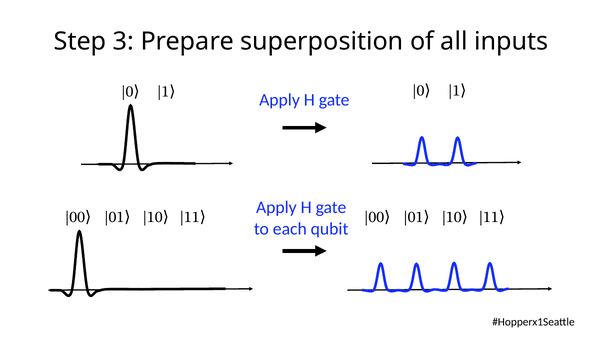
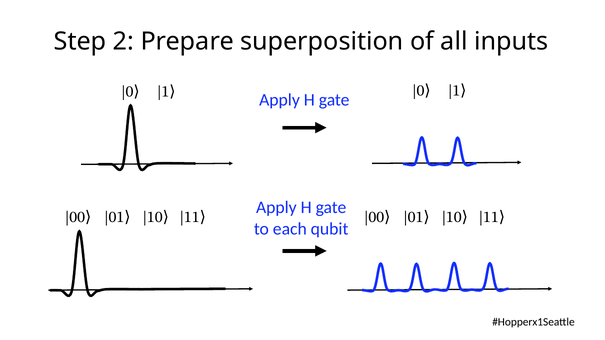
3: 3 -> 2
